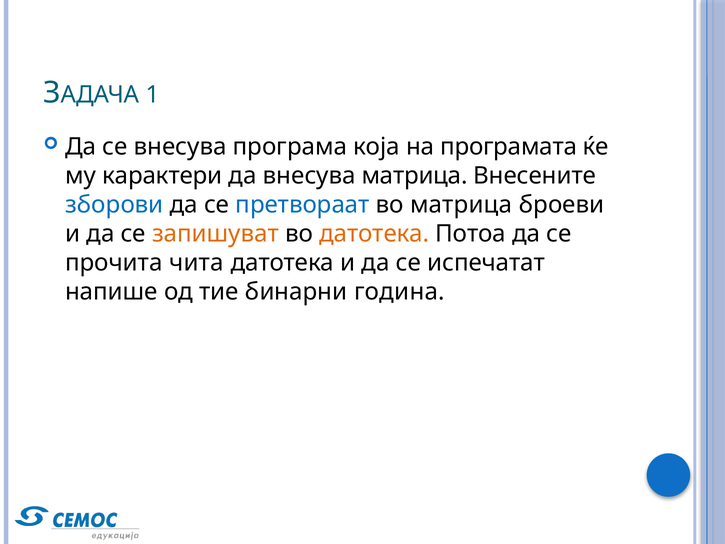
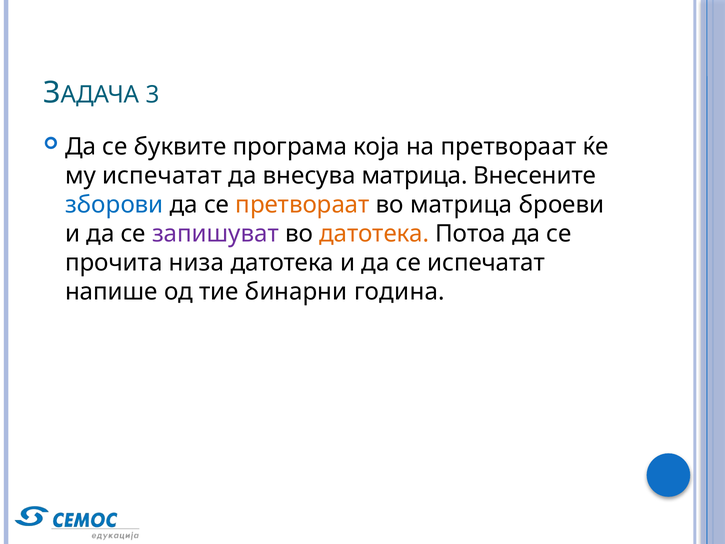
1: 1 -> 3
се внесува: внесува -> буквите
на програмата: програмата -> претвораат
му карактери: карактери -> испечатат
претвораат at (303, 205) colour: blue -> orange
запишуват colour: orange -> purple
чита: чита -> низа
